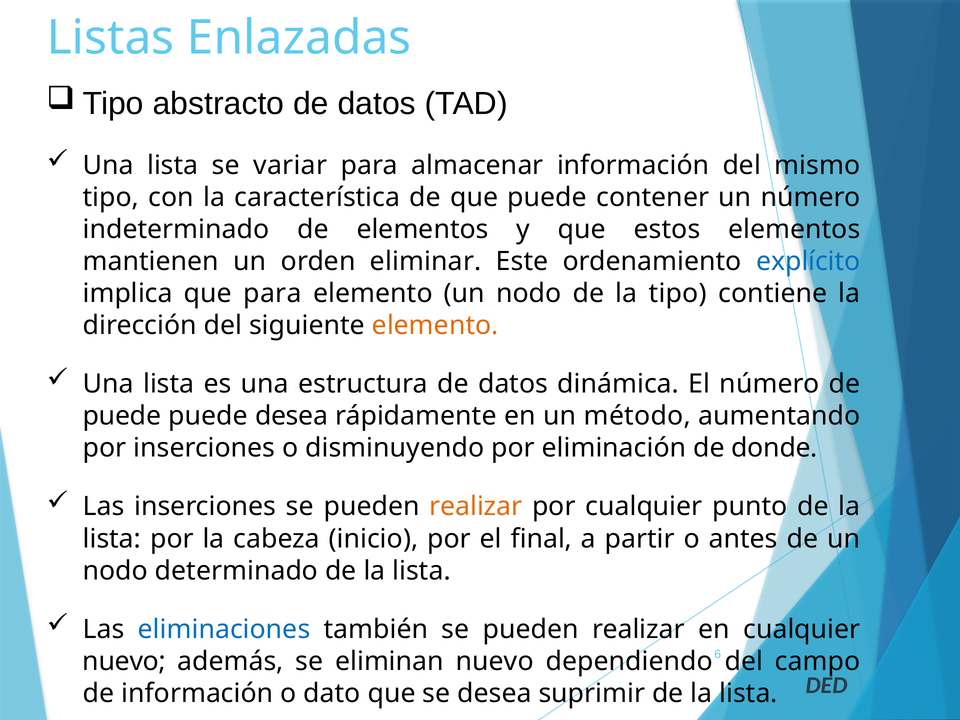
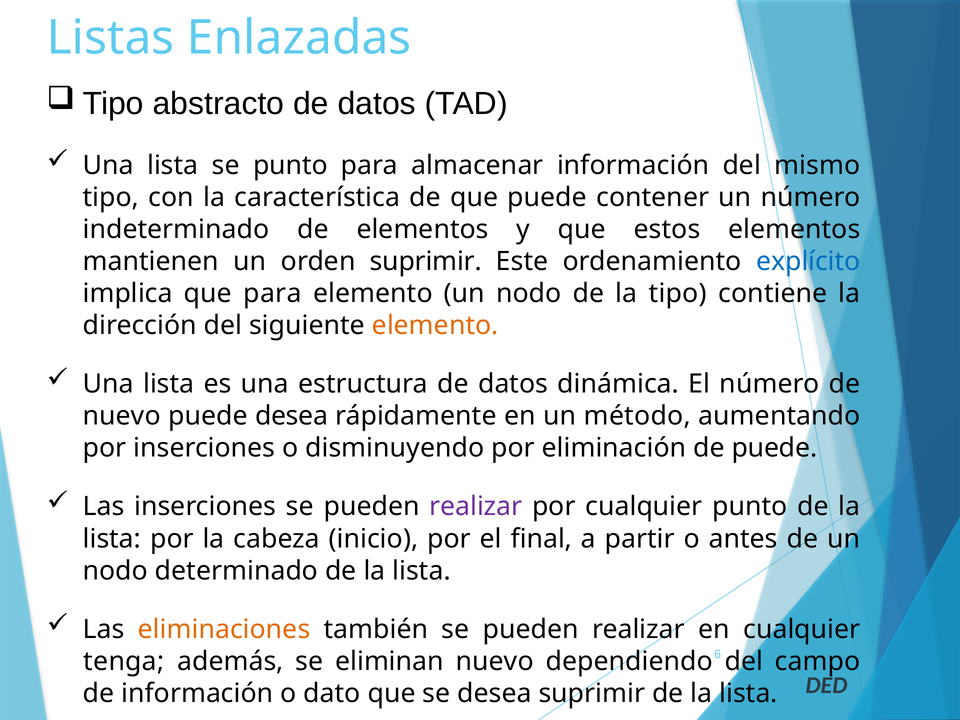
se variar: variar -> punto
orden eliminar: eliminar -> suprimir
puede at (122, 416): puede -> nuevo
de donde: donde -> puede
realizar at (476, 507) colour: orange -> purple
eliminaciones colour: blue -> orange
nuevo at (124, 661): nuevo -> tenga
